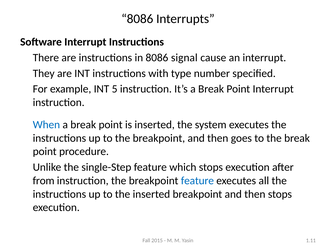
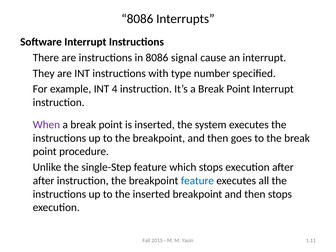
5: 5 -> 4
When colour: blue -> purple
from at (44, 181): from -> after
